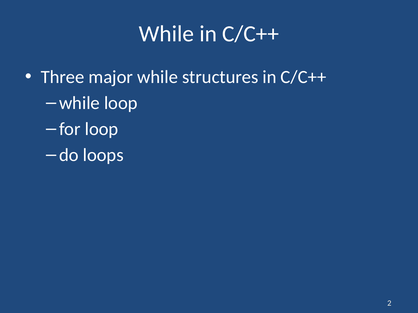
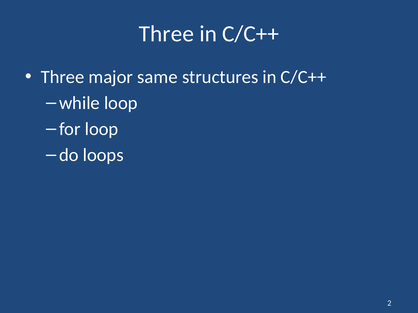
While at (166, 34): While -> Three
major while: while -> same
